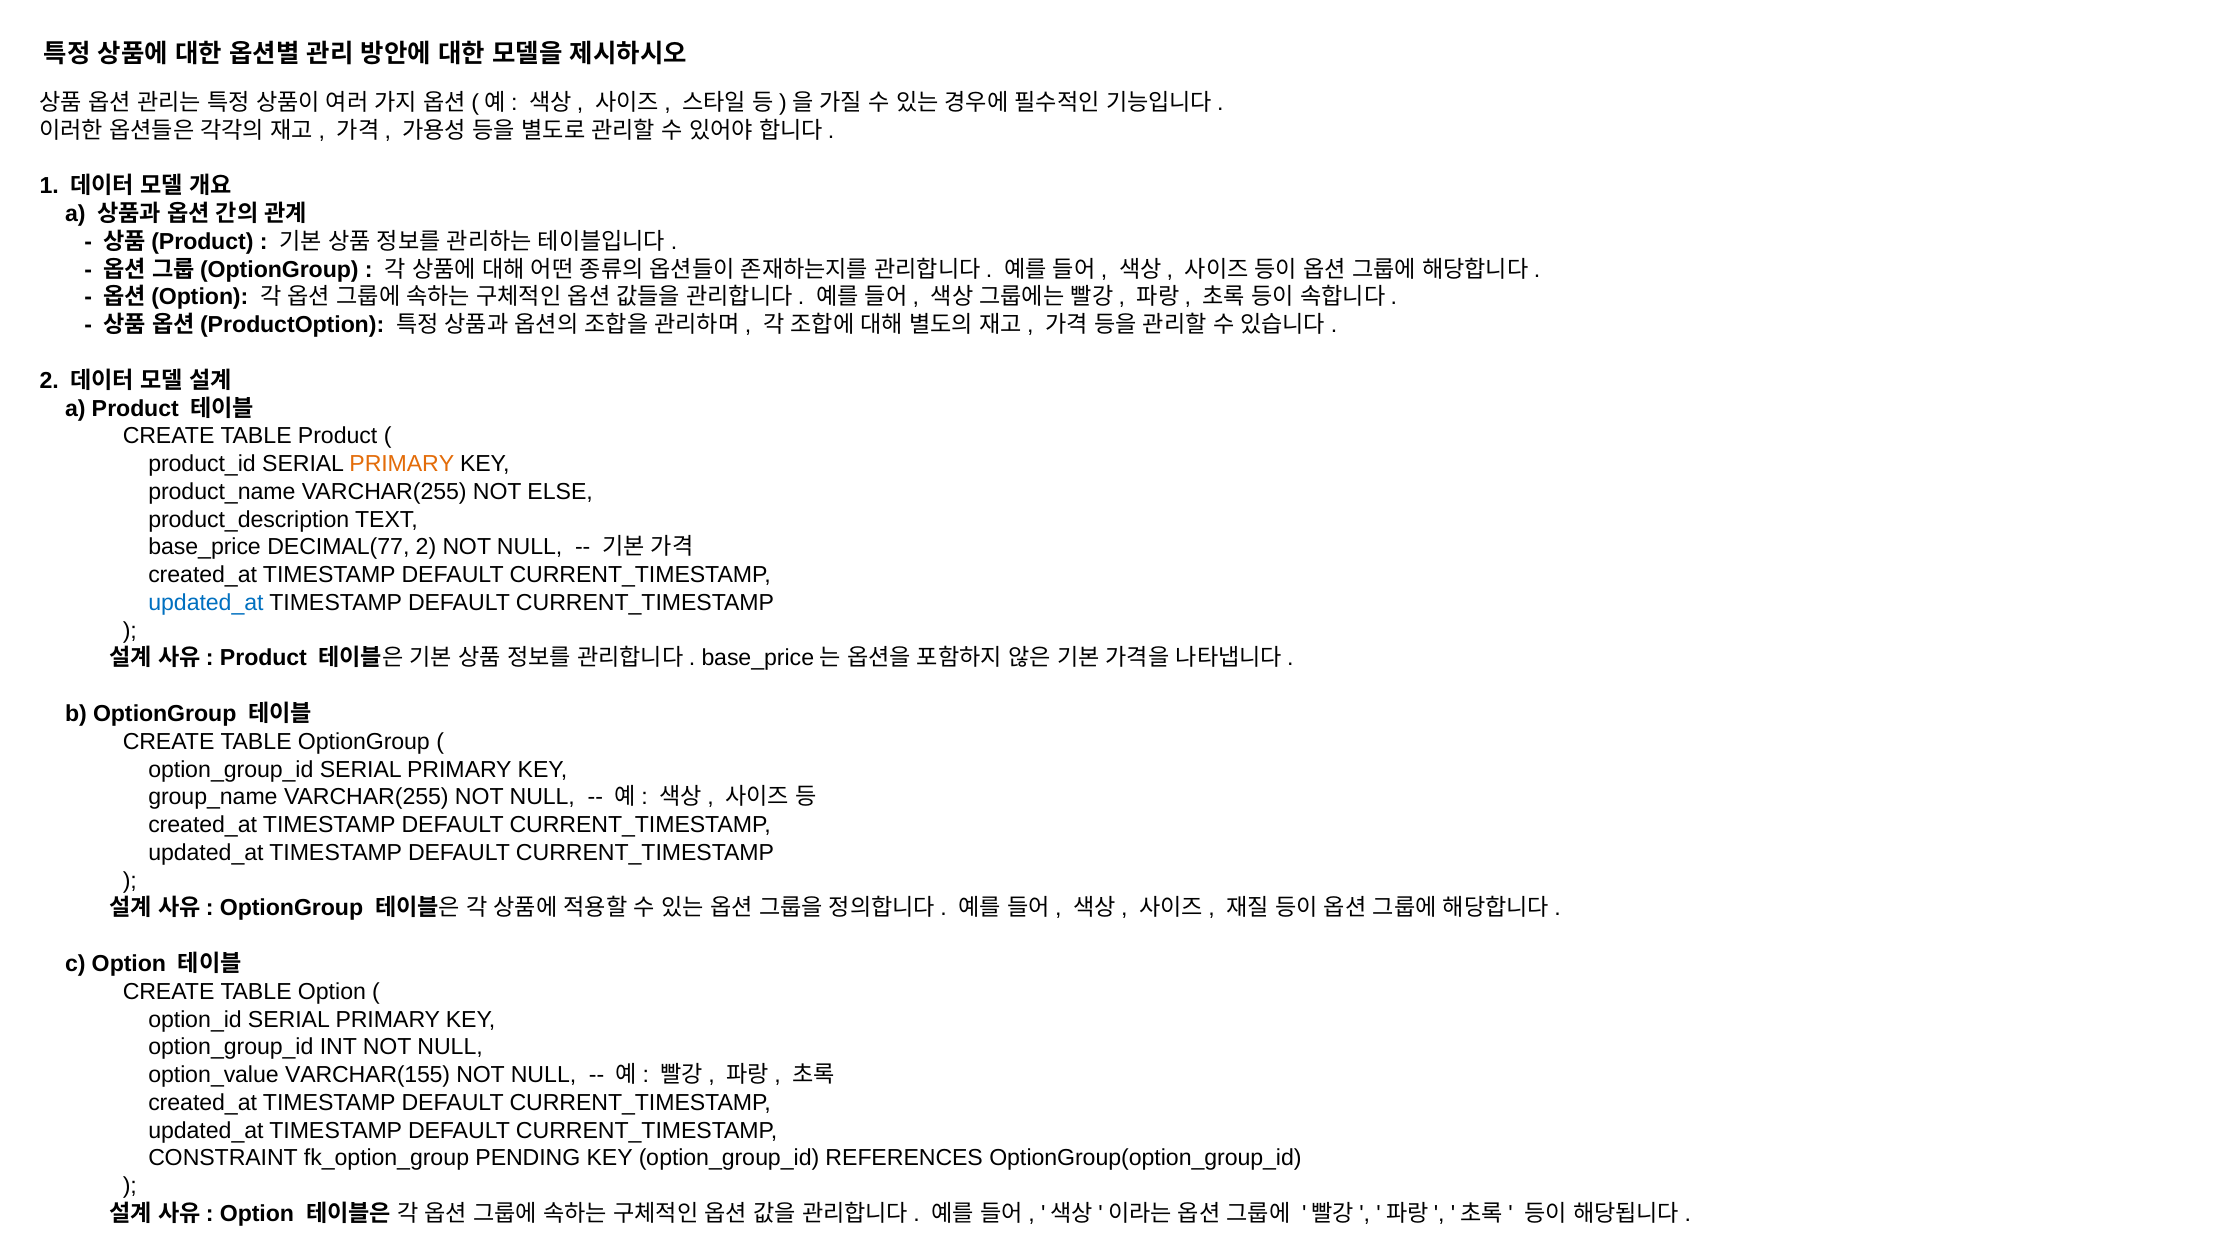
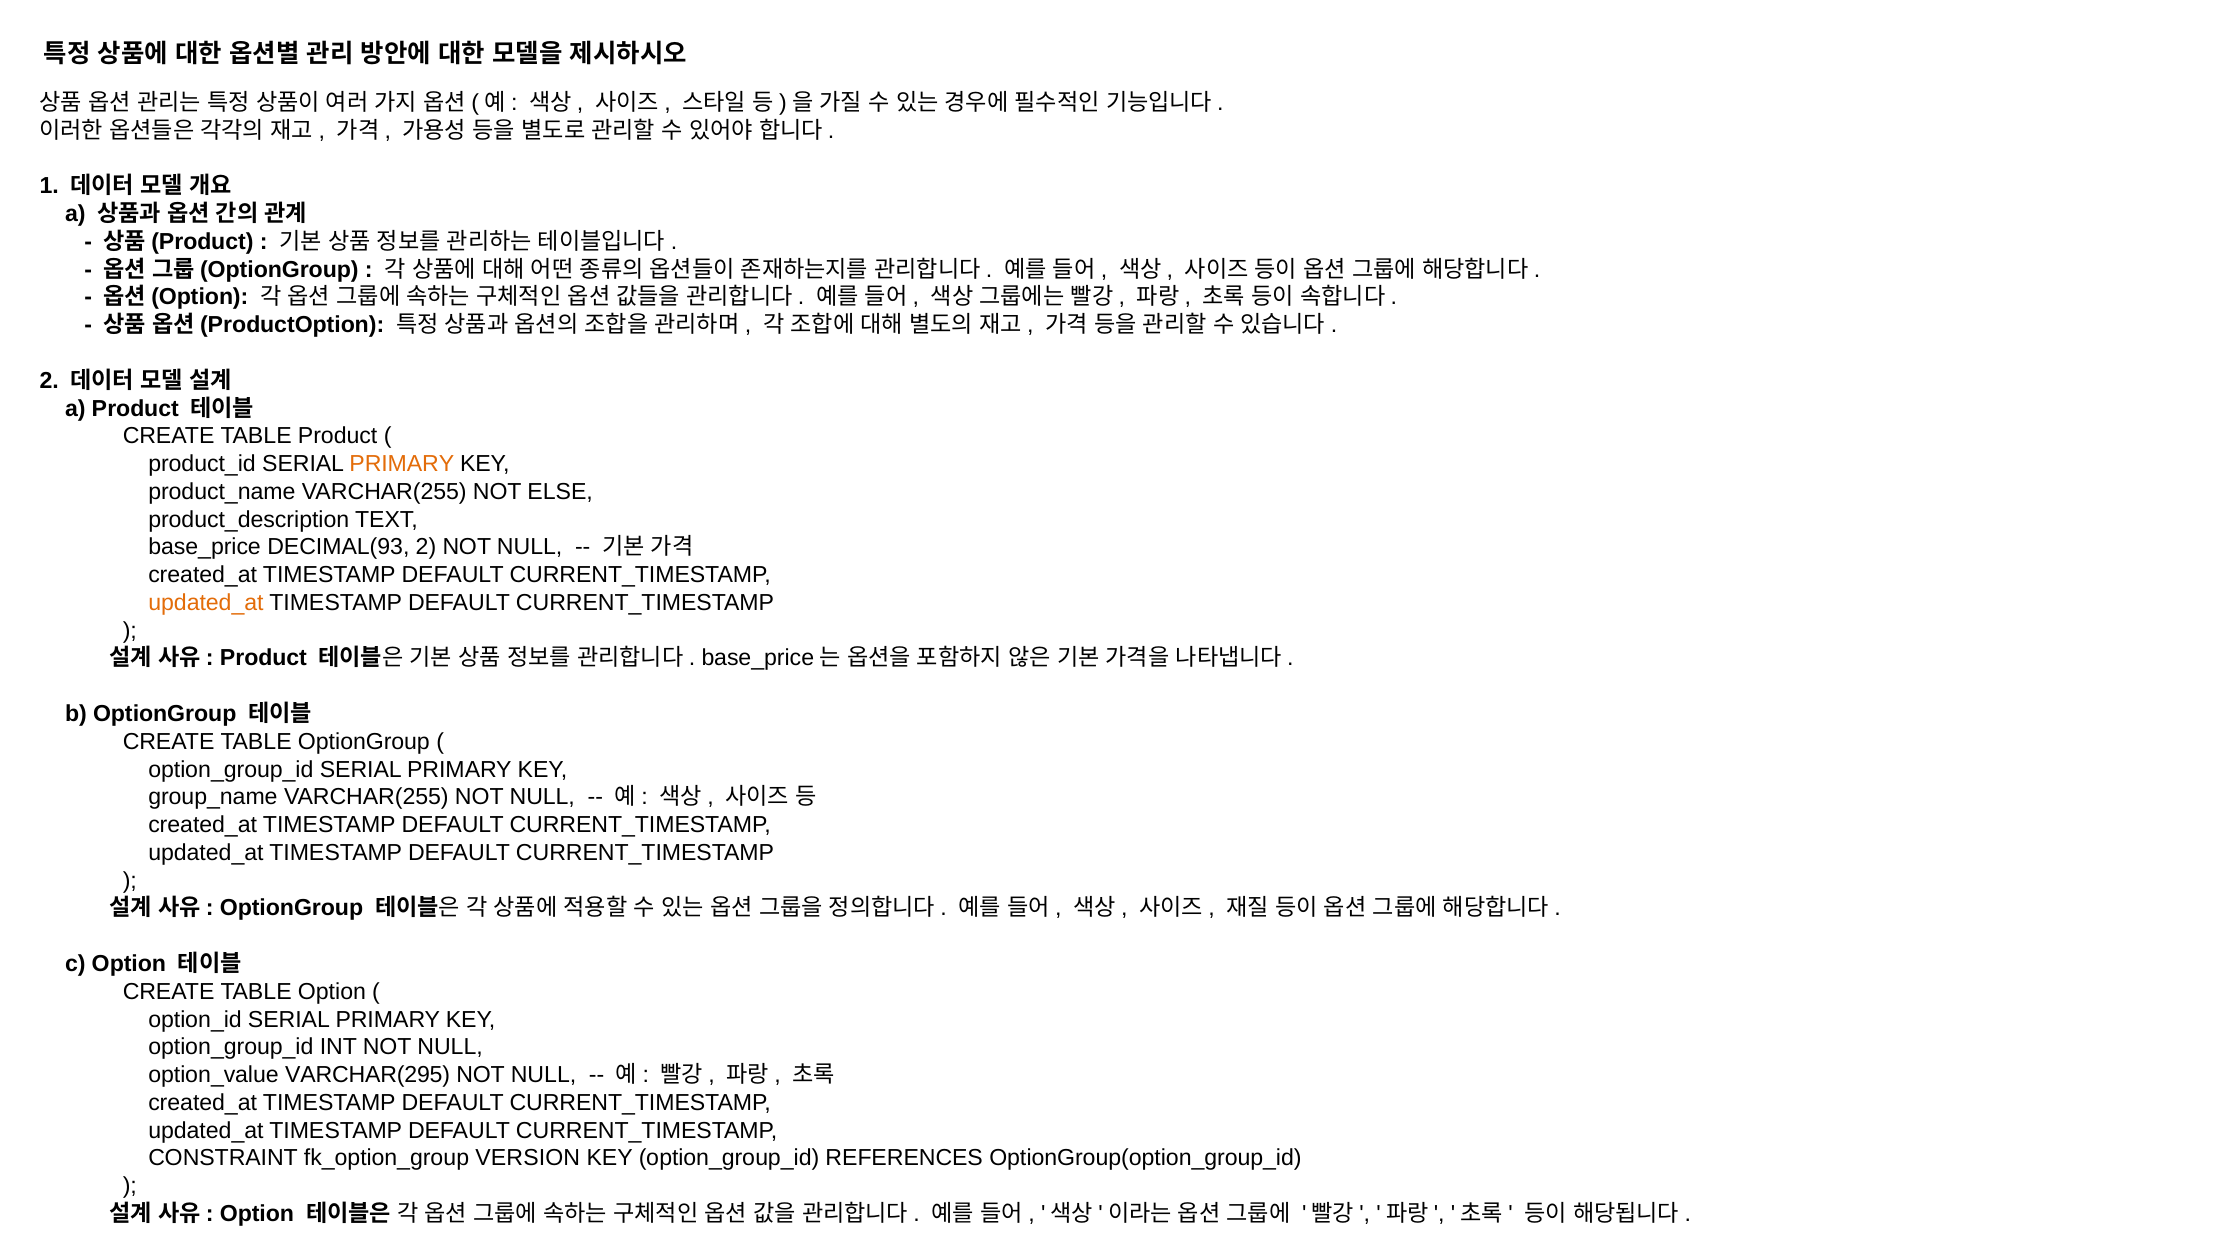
DECIMAL(77: DECIMAL(77 -> DECIMAL(93
updated_at at (206, 603) colour: blue -> orange
VARCHAR(155: VARCHAR(155 -> VARCHAR(295
PENDING: PENDING -> VERSION
